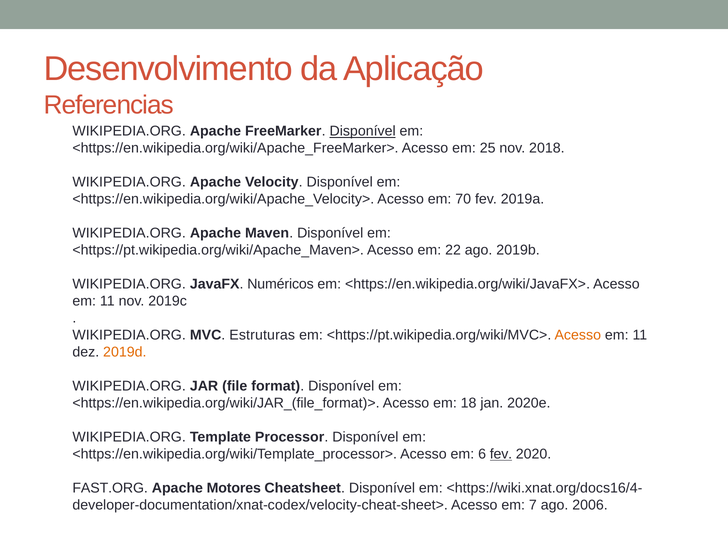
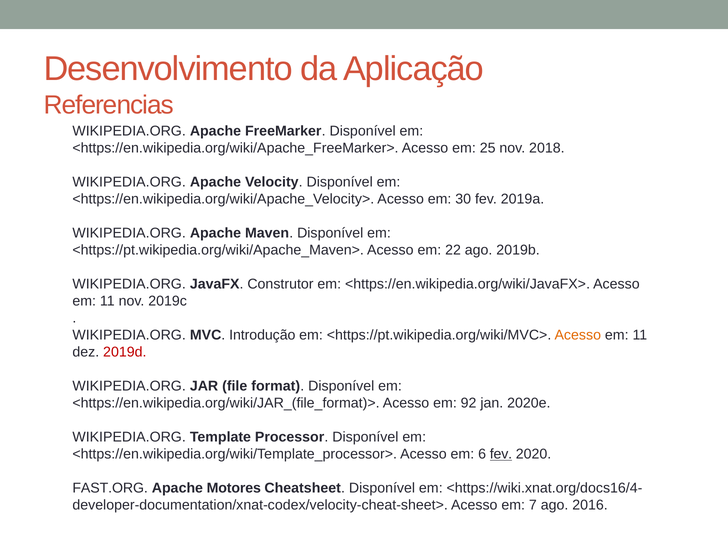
Disponível at (363, 131) underline: present -> none
70: 70 -> 30
Numéricos: Numéricos -> Construtor
Estruturas: Estruturas -> Introdução
2019d colour: orange -> red
18: 18 -> 92
2006: 2006 -> 2016
